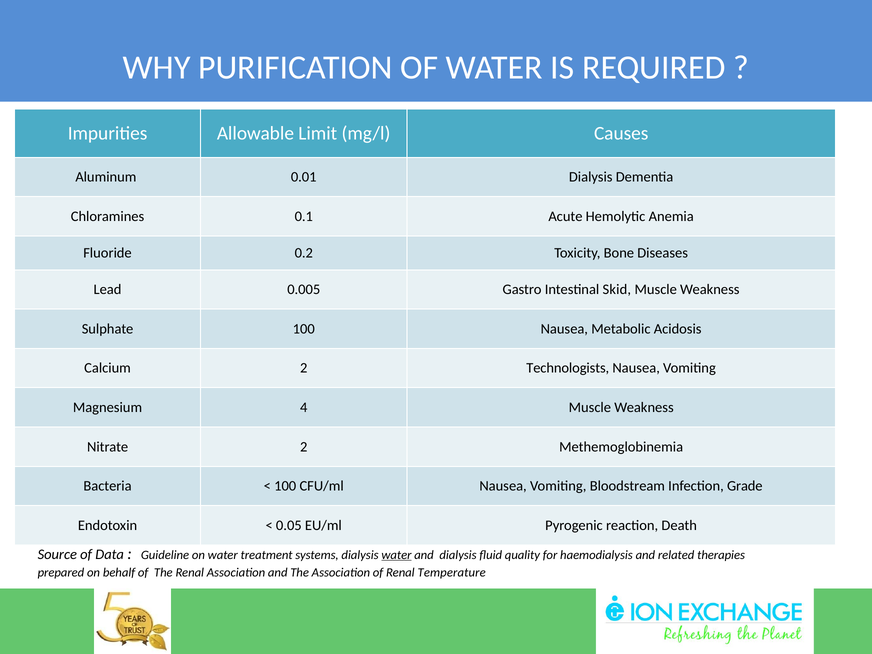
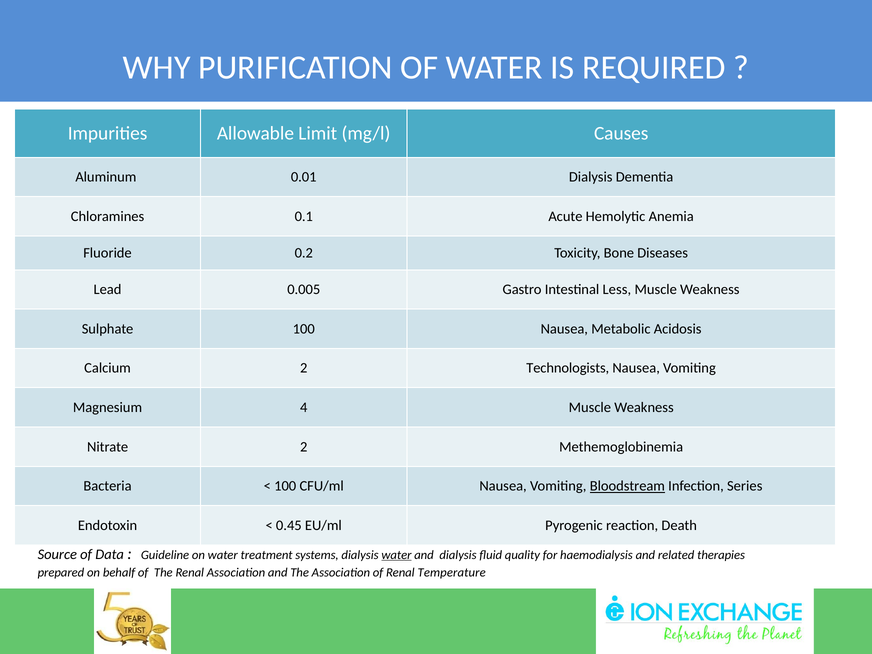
Skid: Skid -> Less
Bloodstream underline: none -> present
Grade: Grade -> Series
0.05: 0.05 -> 0.45
